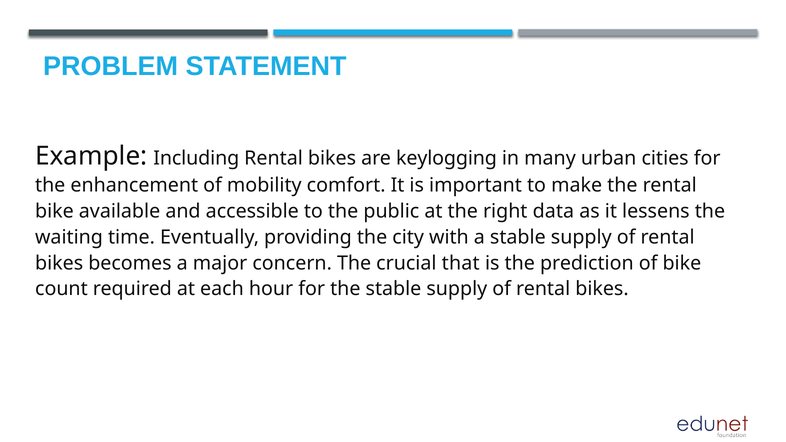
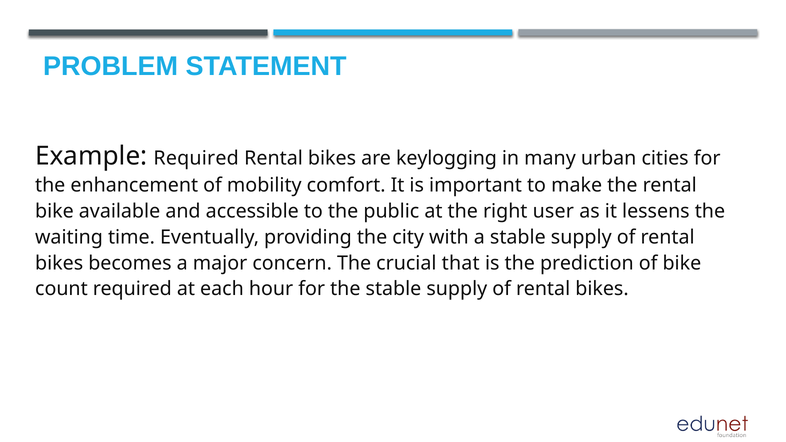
Example Including: Including -> Required
data: data -> user
